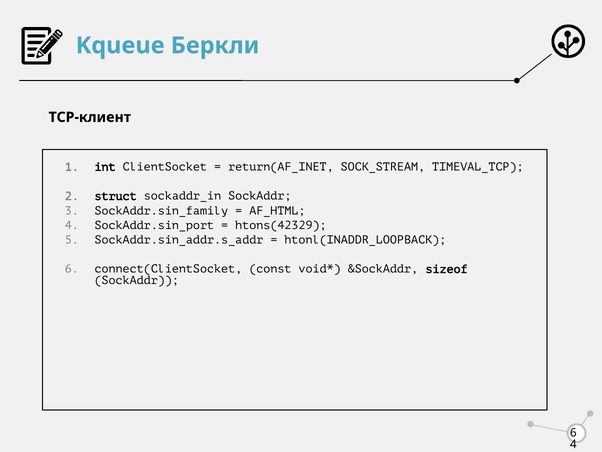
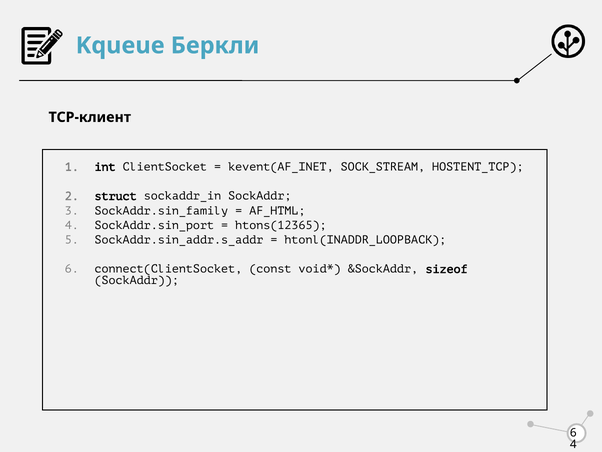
return(AF_INET: return(AF_INET -> kevent(AF_INET
TIMEVAL_TCP: TIMEVAL_TCP -> HOSTENT_TCP
htons(42329: htons(42329 -> htons(12365
